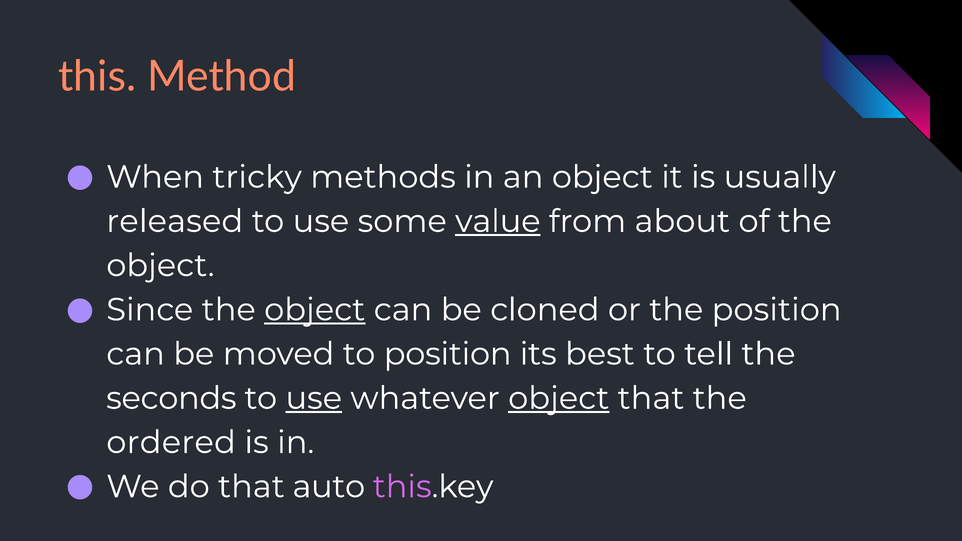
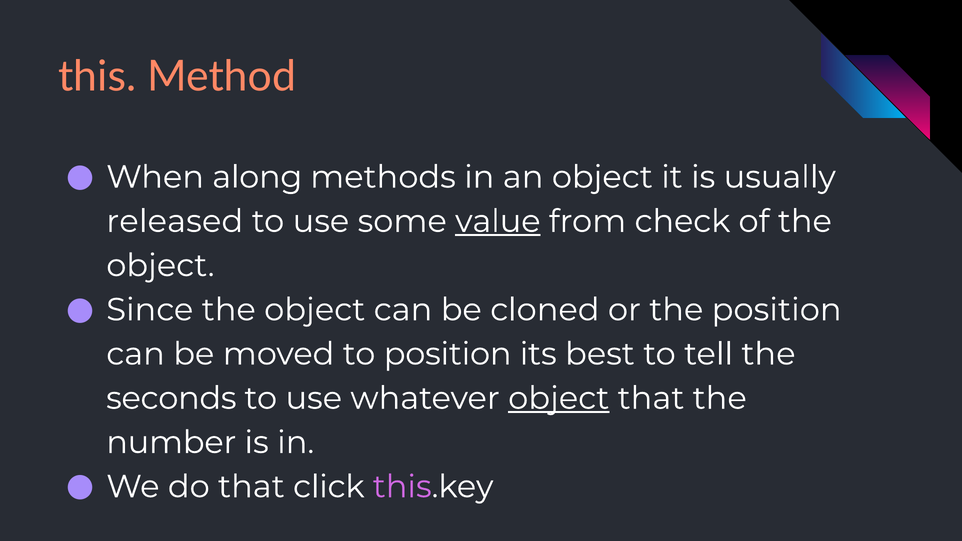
tricky: tricky -> along
about: about -> check
object at (315, 310) underline: present -> none
use at (314, 398) underline: present -> none
ordered: ordered -> number
auto: auto -> click
